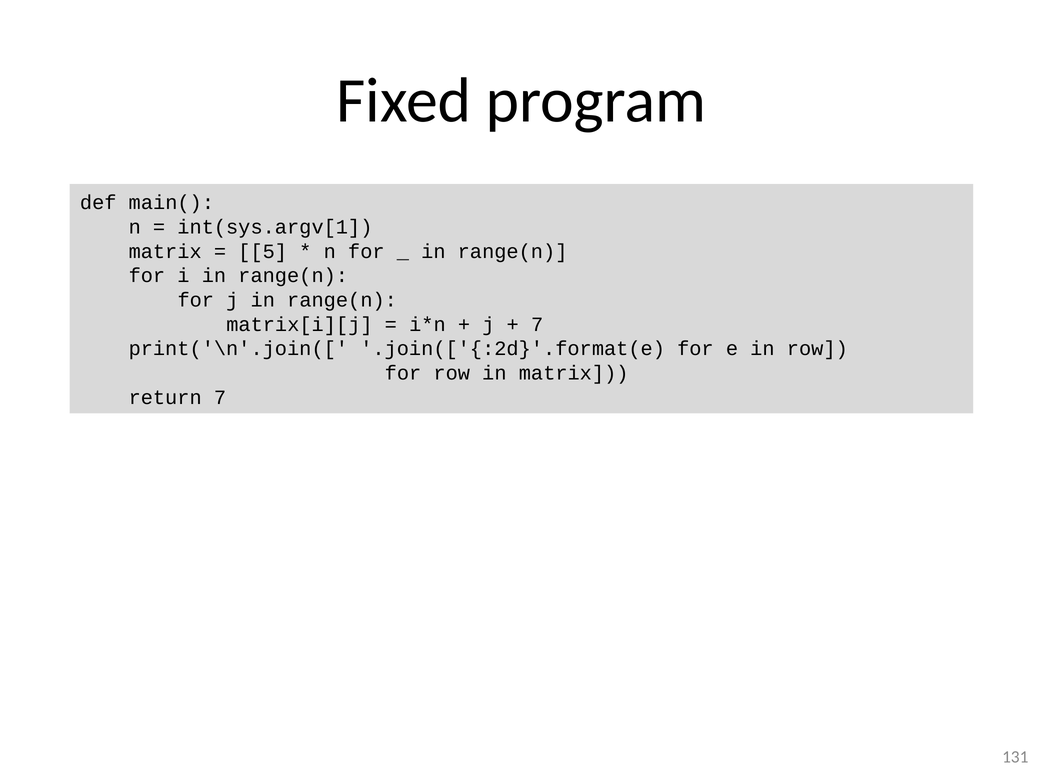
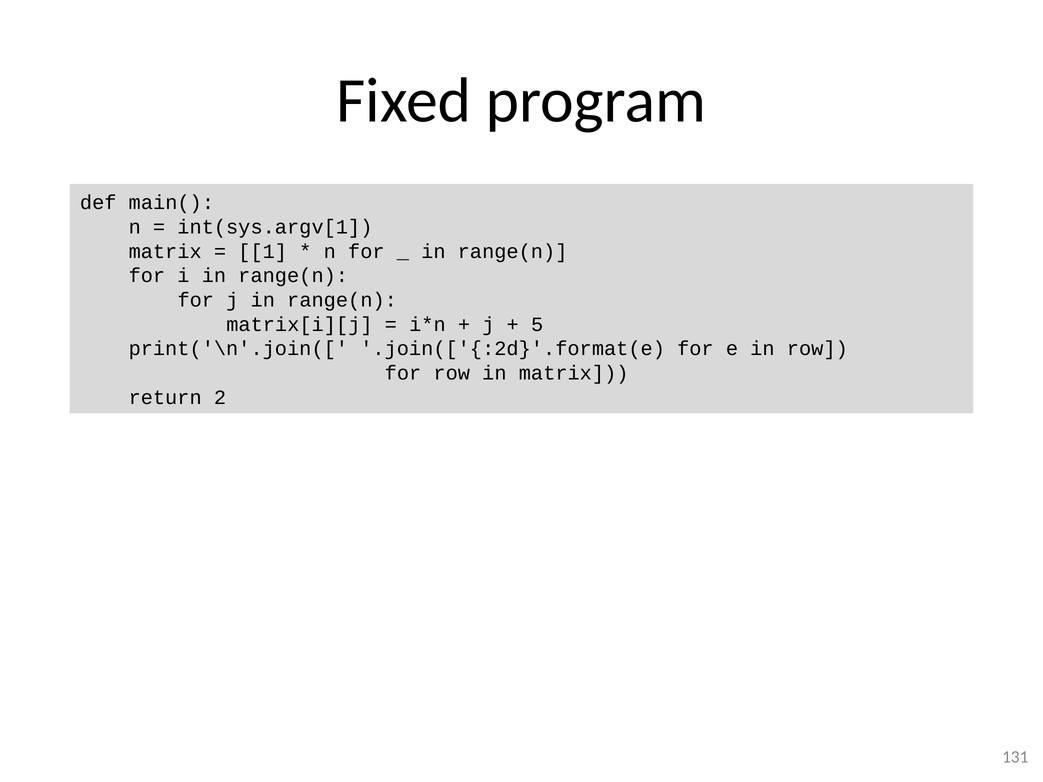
5: 5 -> 1
7 at (537, 325): 7 -> 5
return 7: 7 -> 2
